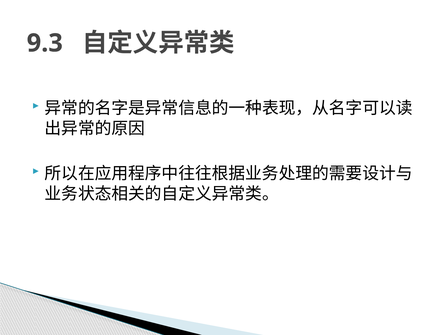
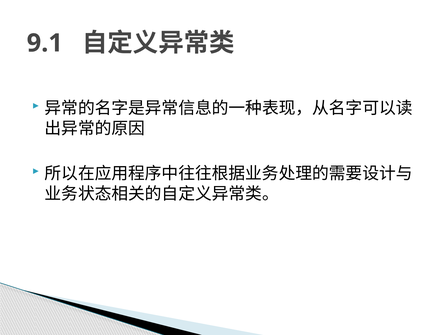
9.3: 9.3 -> 9.1
